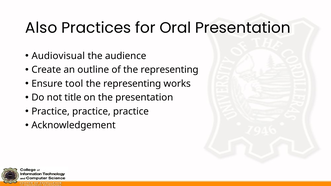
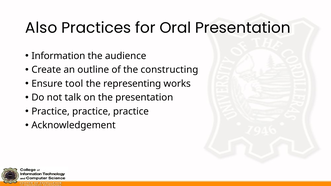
Audiovisual: Audiovisual -> Information
of the representing: representing -> constructing
title: title -> talk
